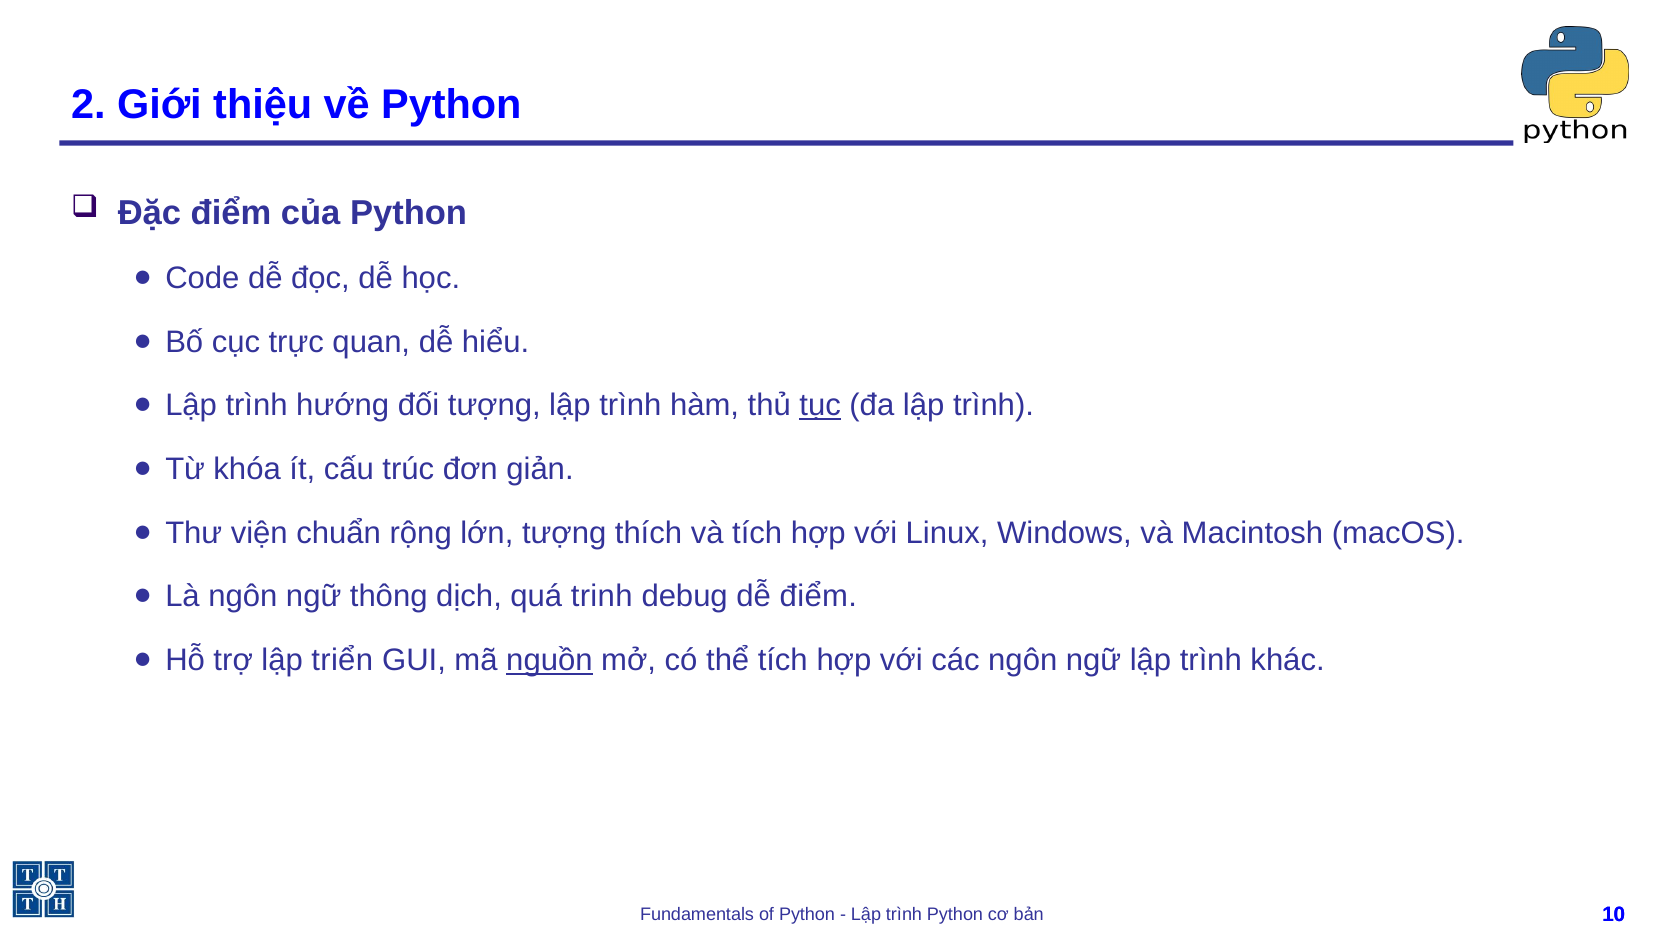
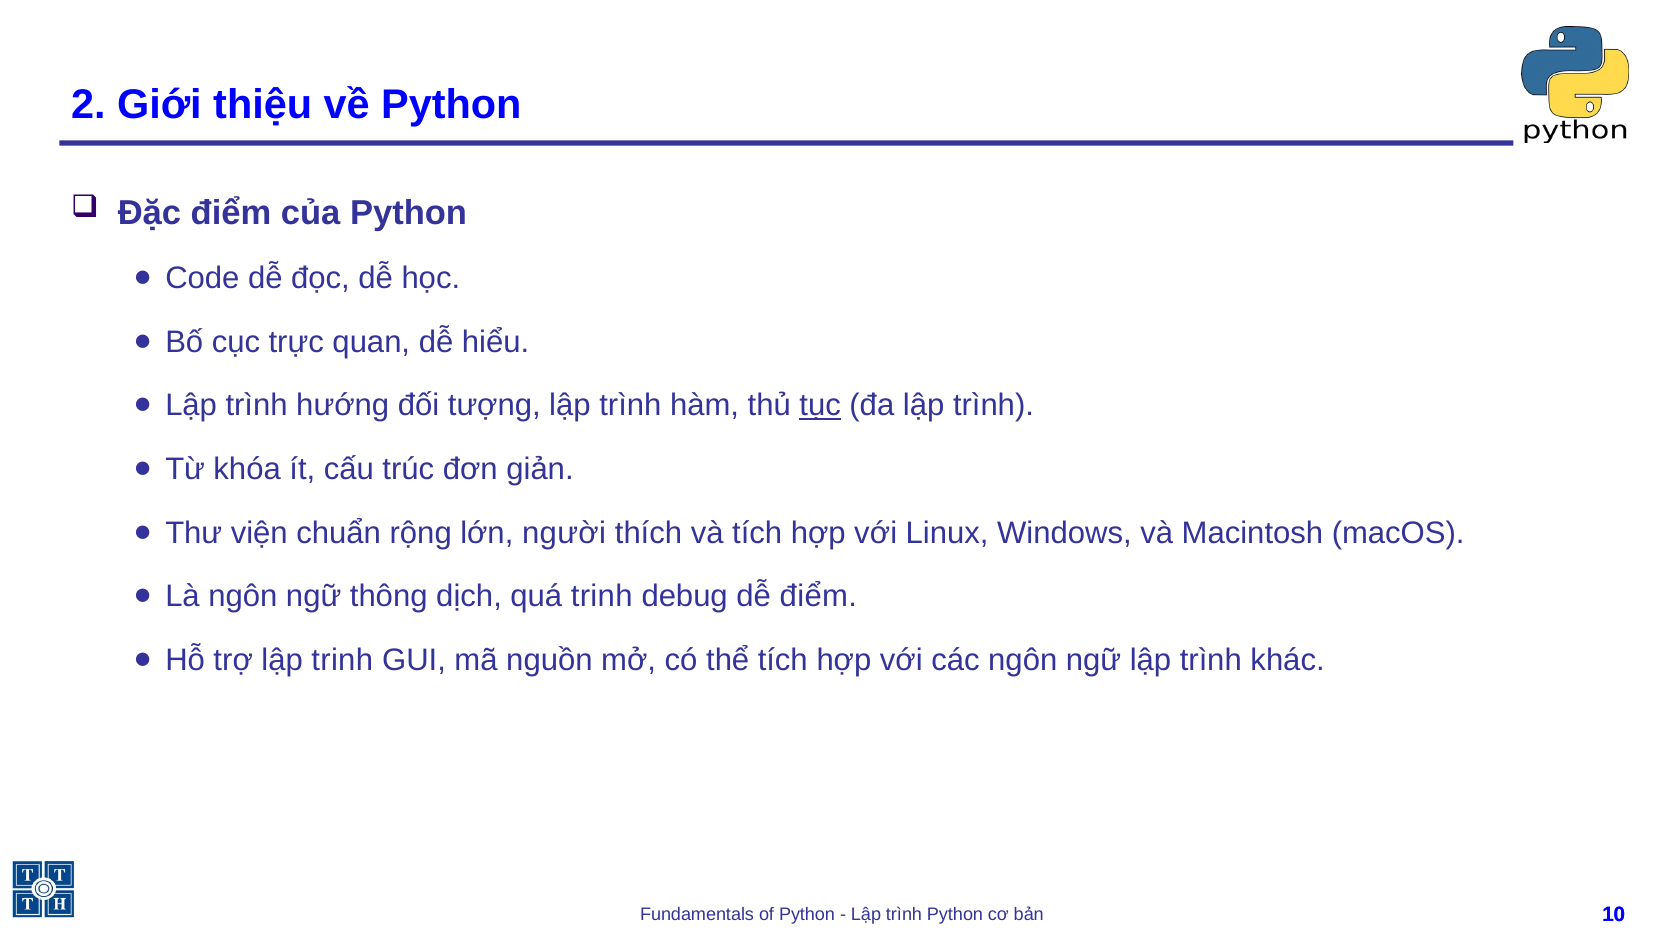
lớn tượng: tượng -> người
lập triển: triển -> trinh
nguồn underline: present -> none
